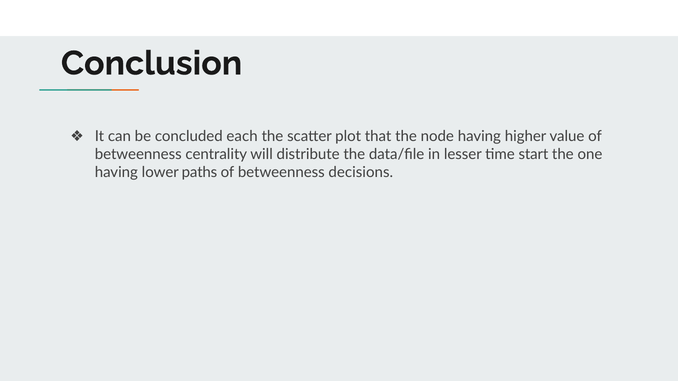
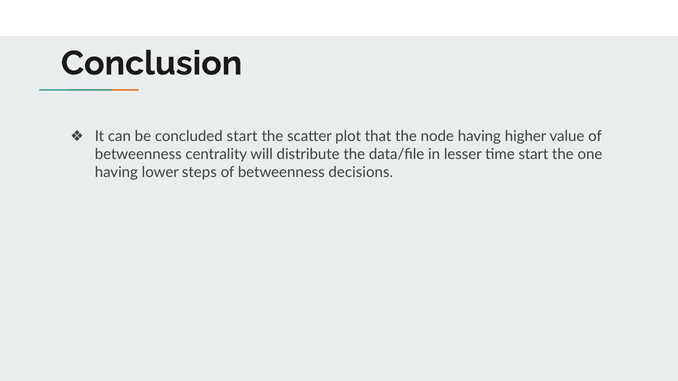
concluded each: each -> start
paths: paths -> steps
